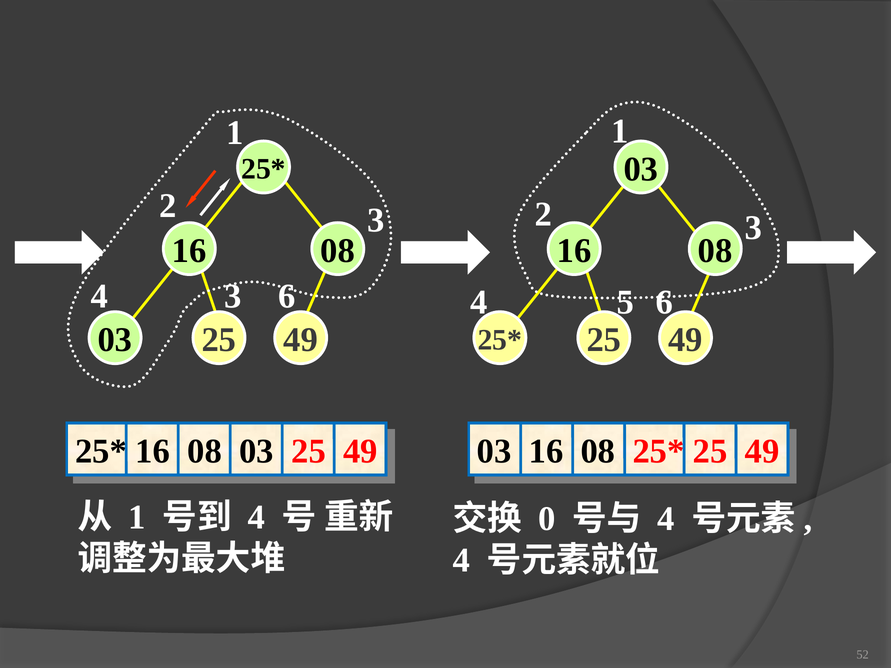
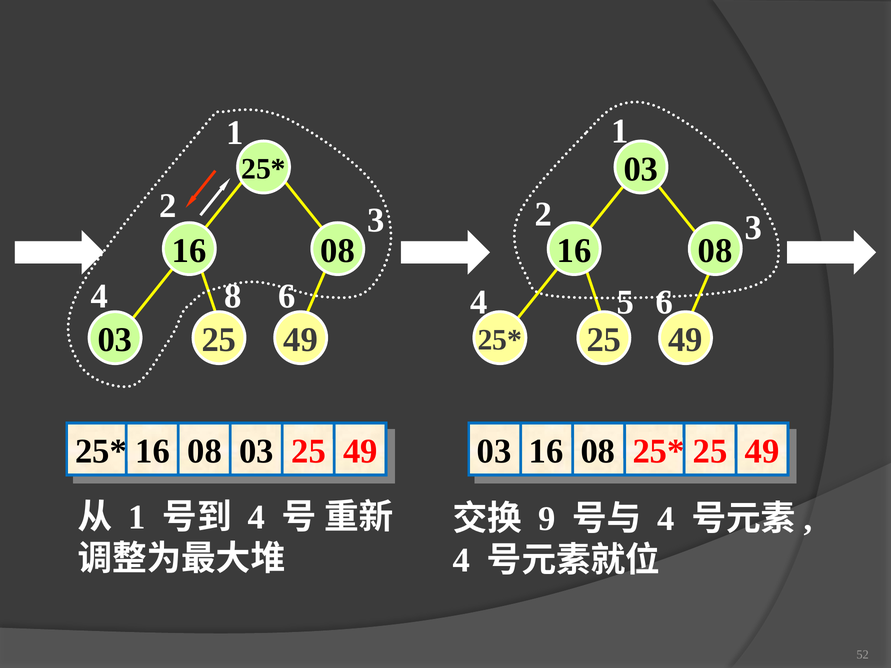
4 3: 3 -> 8
0: 0 -> 9
